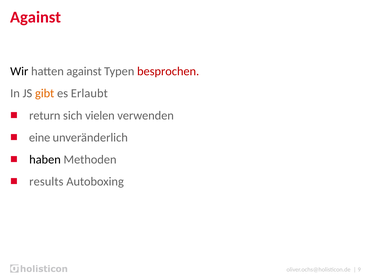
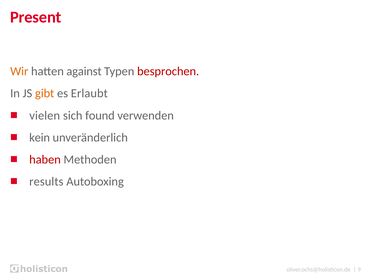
Against at (36, 17): Against -> Present
Wir colour: black -> orange
return: return -> vielen
vielen: vielen -> found
eine: eine -> kein
haben colour: black -> red
